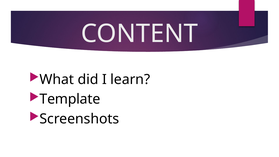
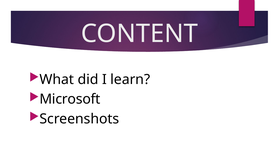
Template: Template -> Microsoft
